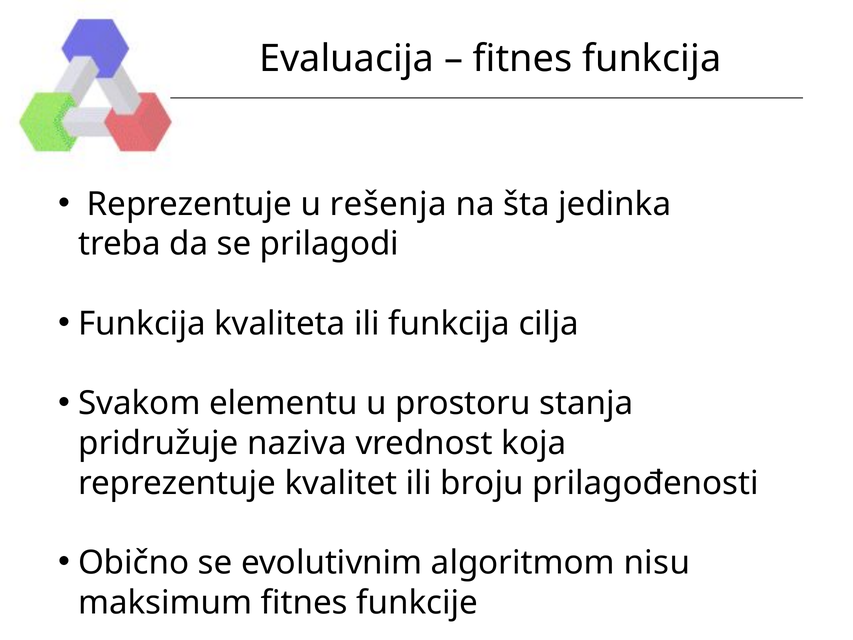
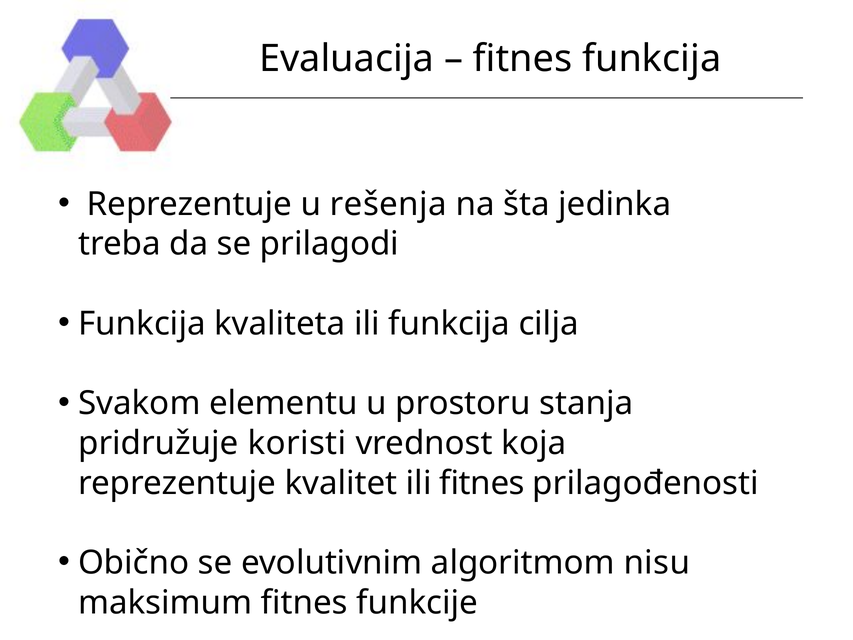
naziva: naziva -> koristi
ili broju: broju -> fitnes
